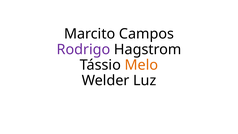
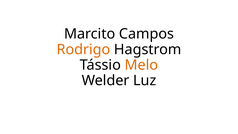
Rodrigo colour: purple -> orange
